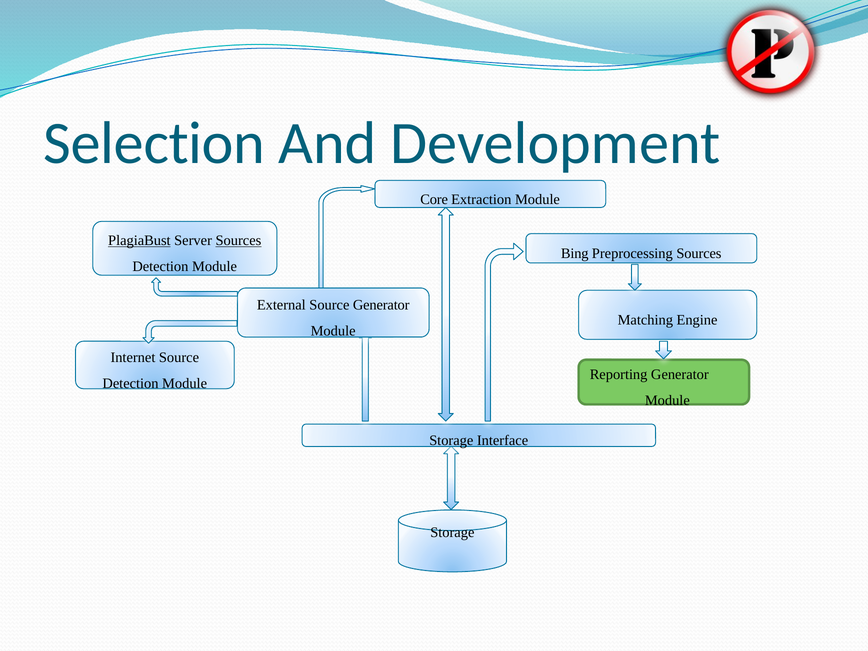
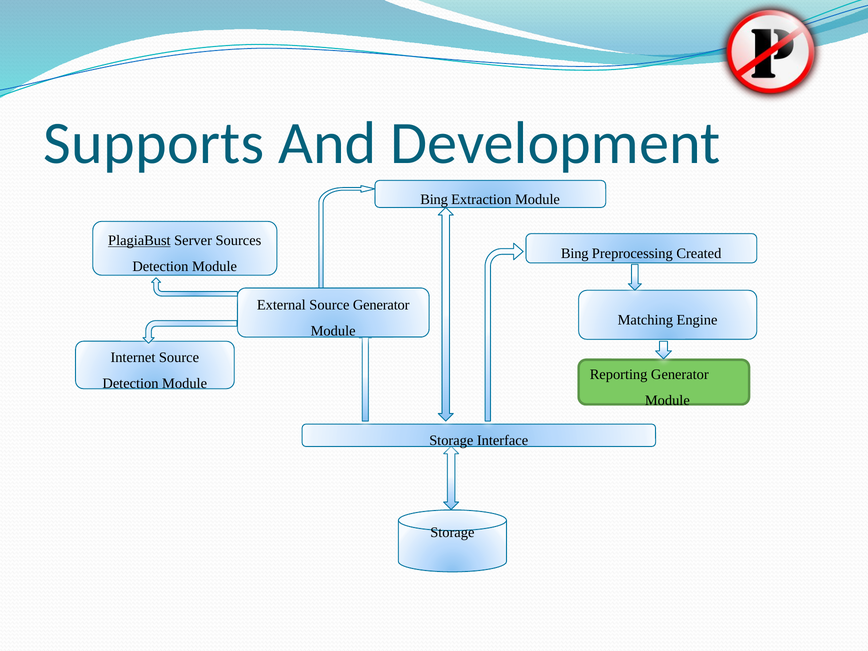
Selection: Selection -> Supports
Core at (434, 199): Core -> Bing
Sources at (238, 241) underline: present -> none
Preprocessing Sources: Sources -> Created
